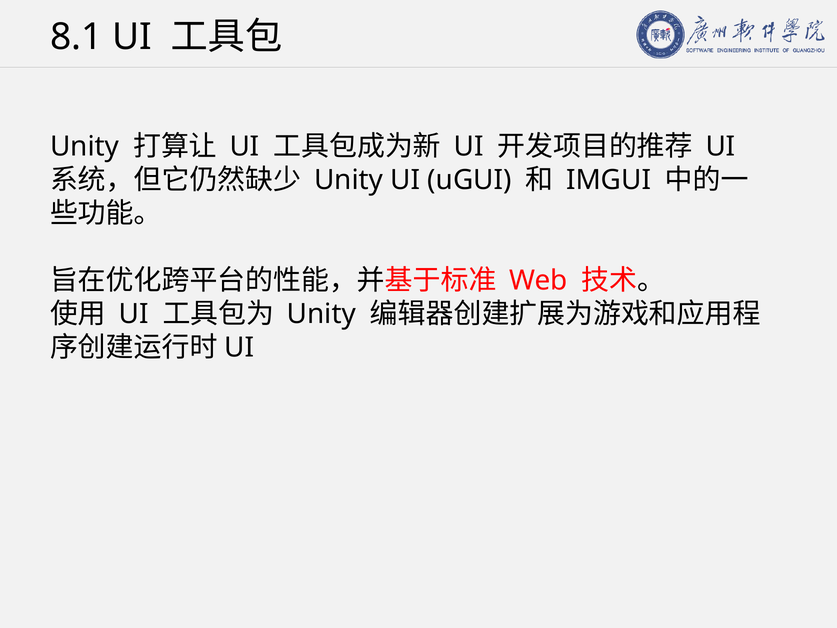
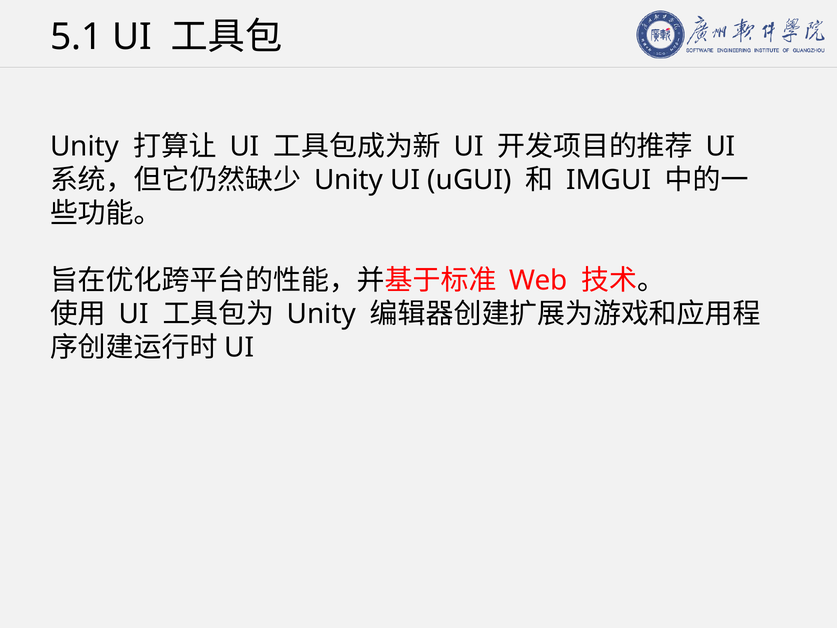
8.1: 8.1 -> 5.1
